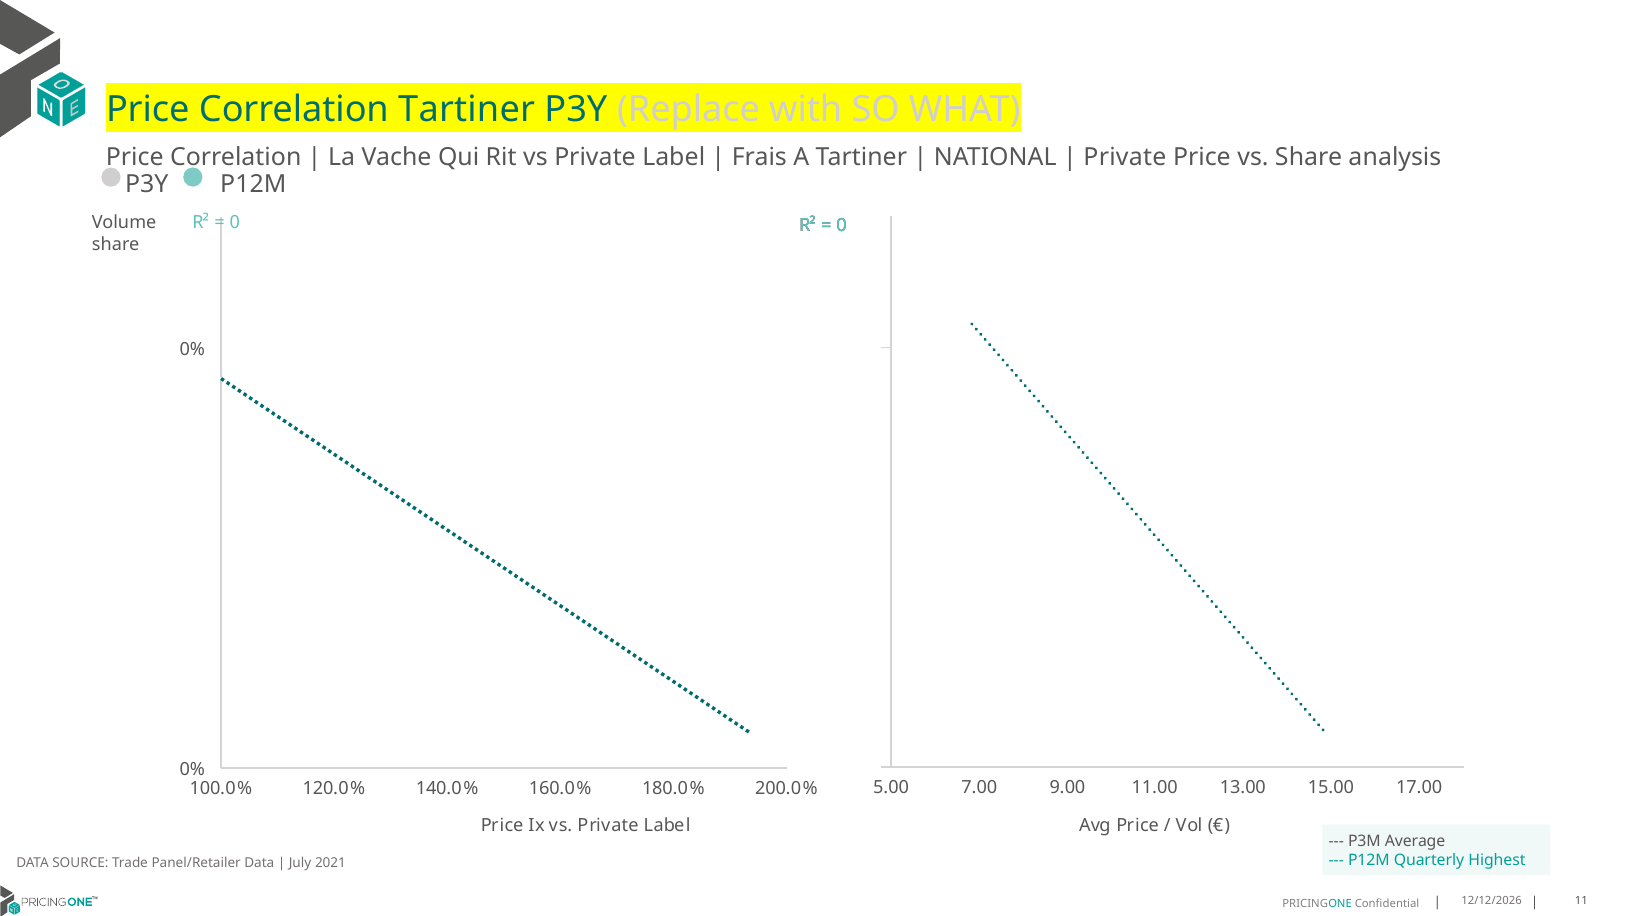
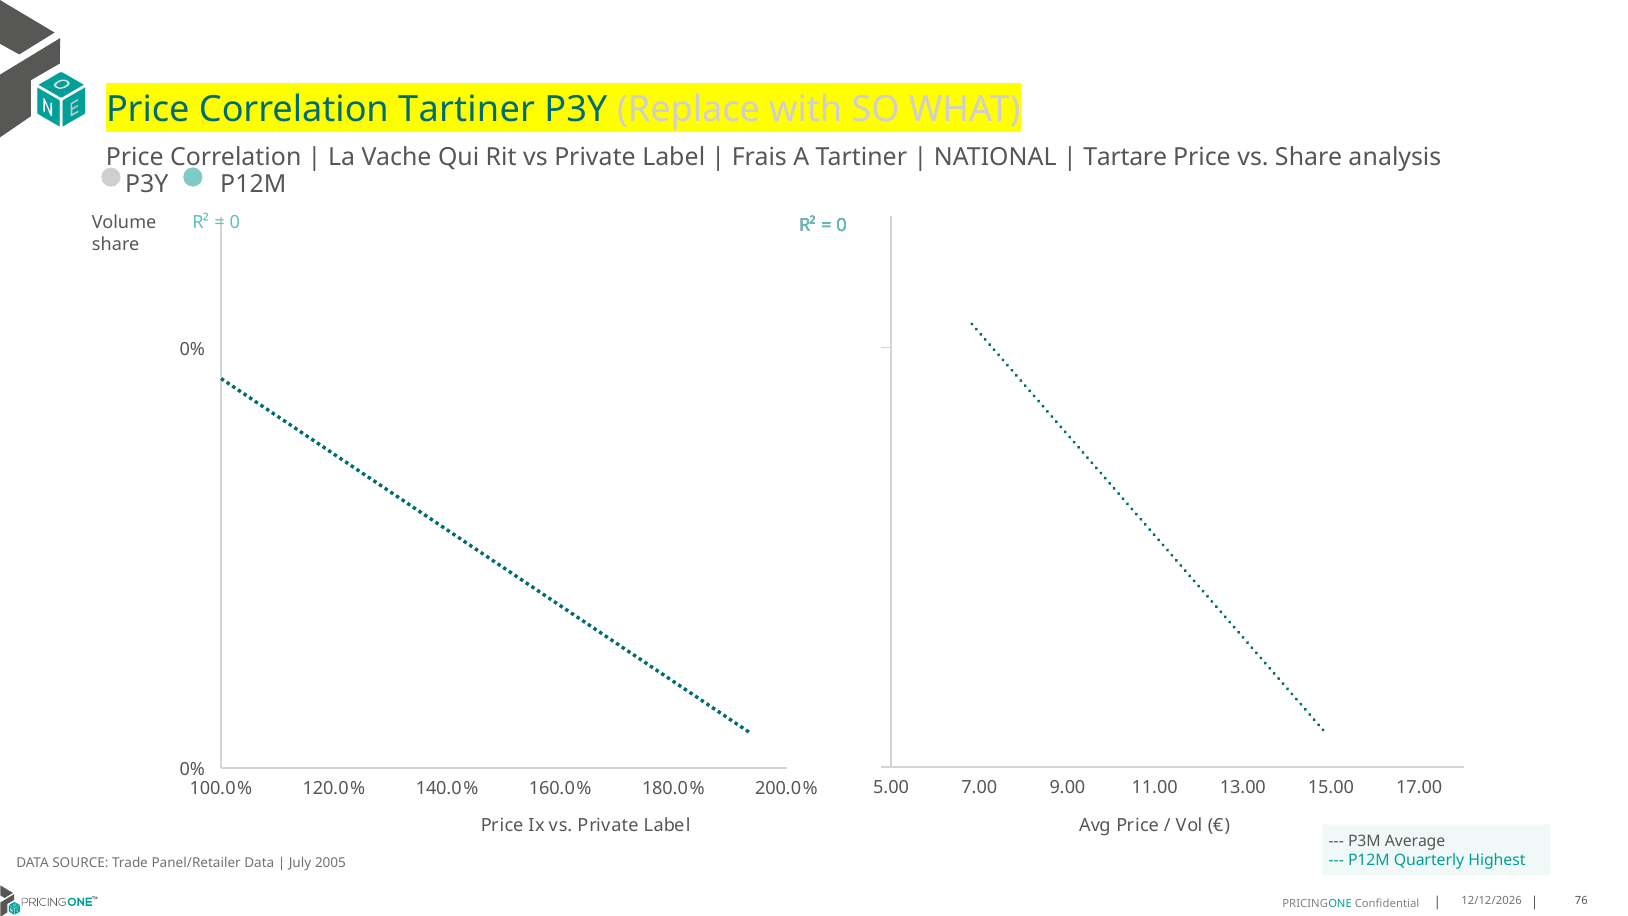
Private at (1125, 158): Private -> Tartare
2021: 2021 -> 2005
11: 11 -> 76
